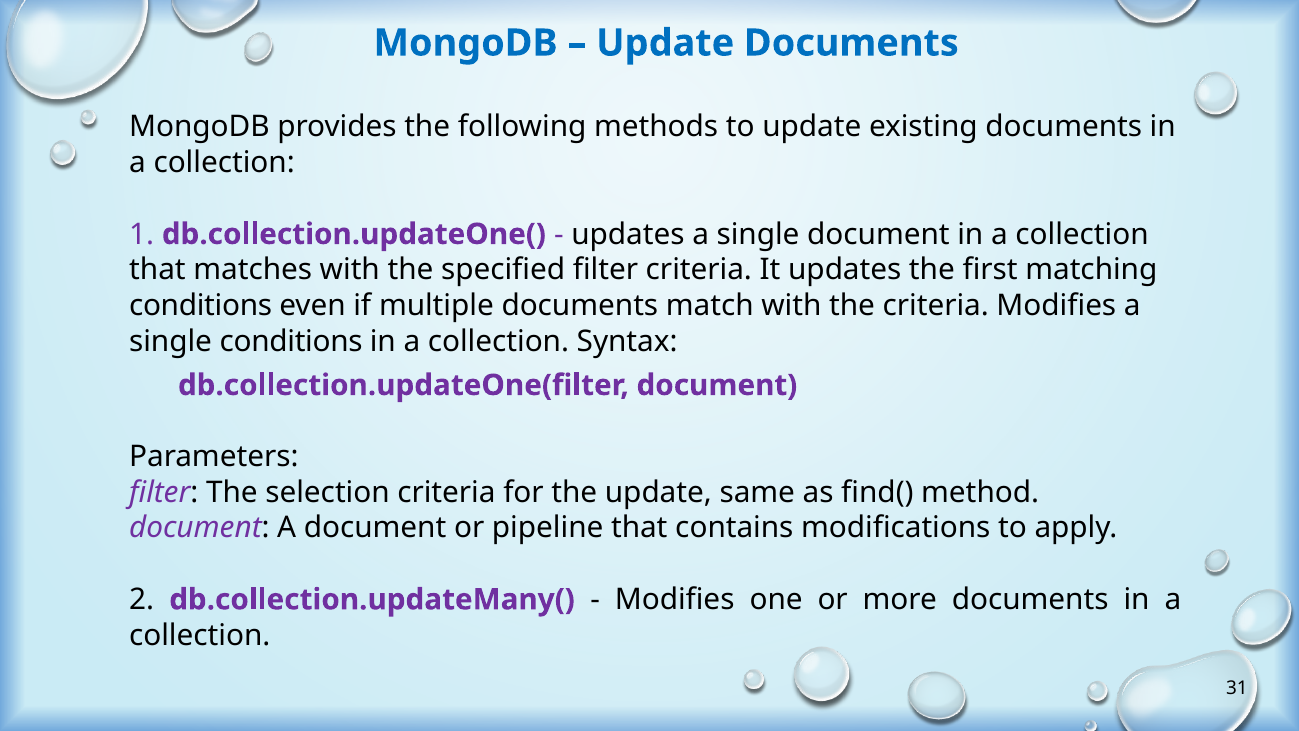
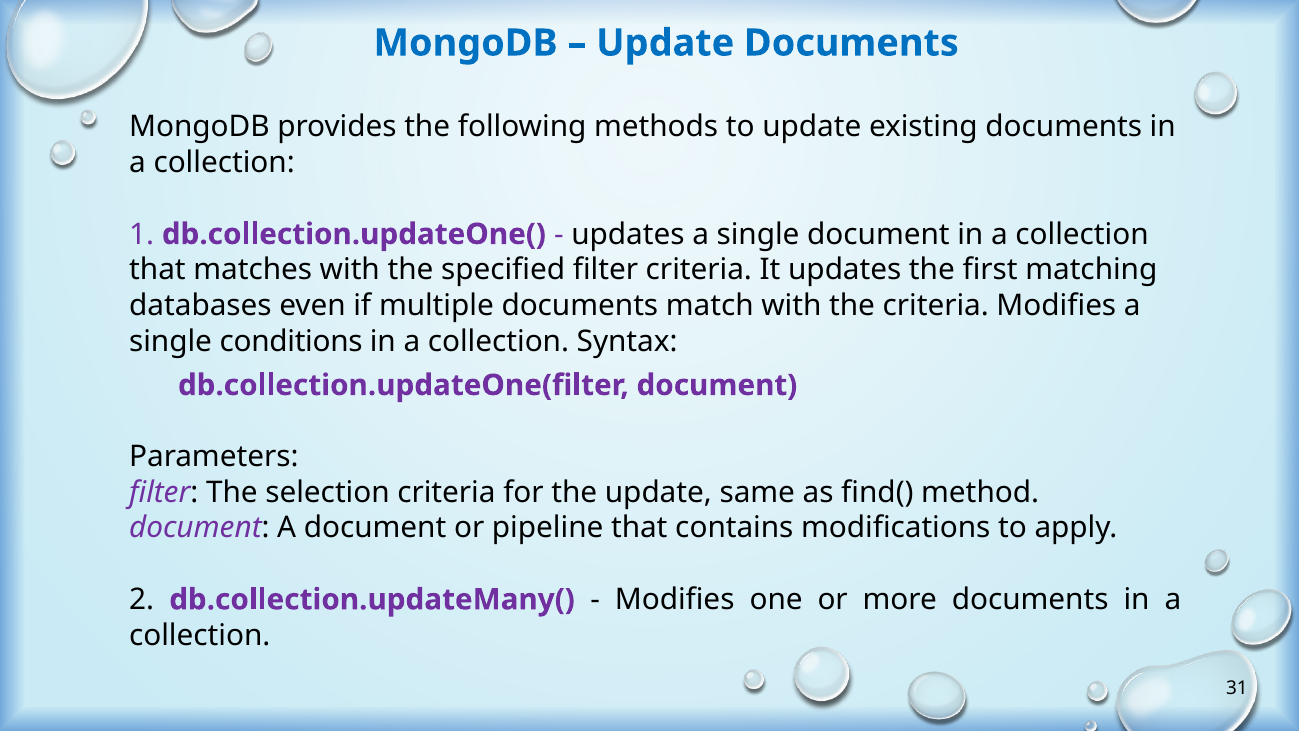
conditions at (201, 306): conditions -> databases
